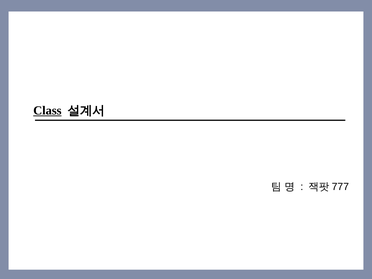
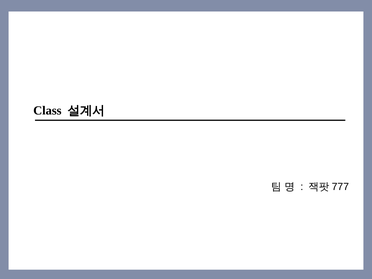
Class underline: present -> none
